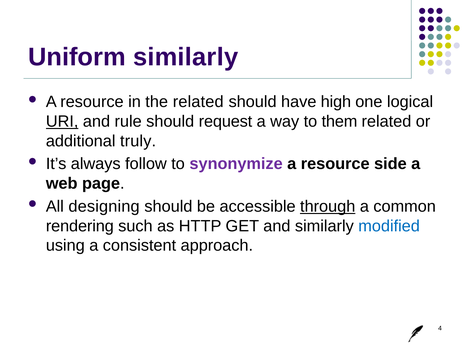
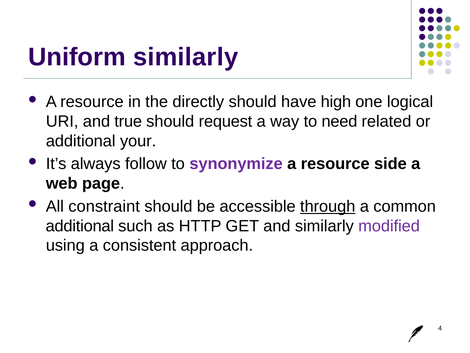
the related: related -> directly
URI underline: present -> none
rule: rule -> true
them: them -> need
truly: truly -> your
designing: designing -> constraint
rendering at (80, 226): rendering -> additional
modified colour: blue -> purple
